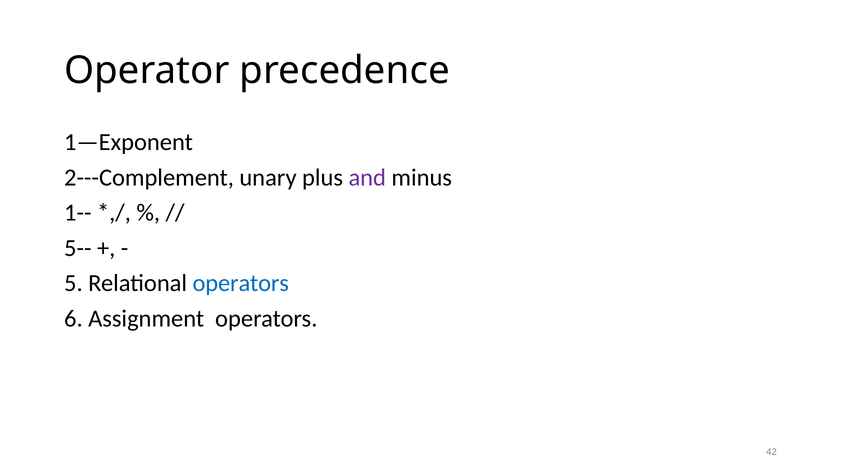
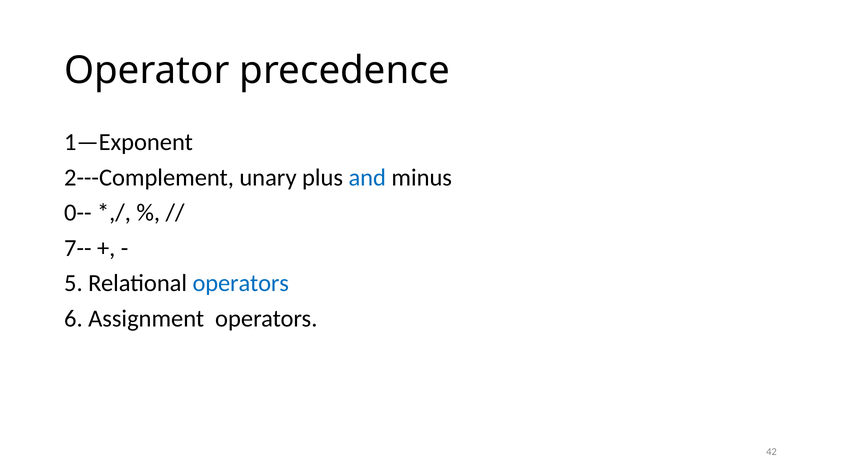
and colour: purple -> blue
1--: 1-- -> 0--
5--: 5-- -> 7--
